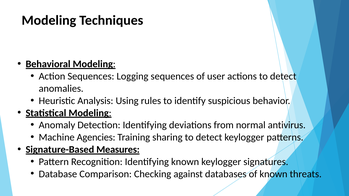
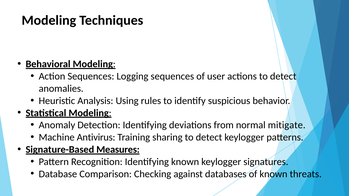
antivirus: antivirus -> mitigate
Agencies: Agencies -> Antivirus
